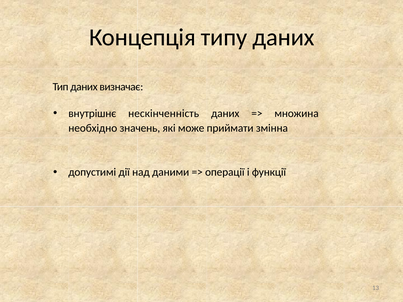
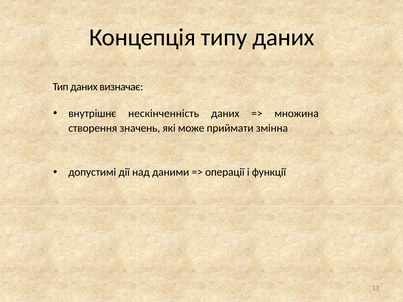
необхідно: необхідно -> створення
